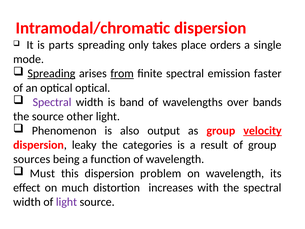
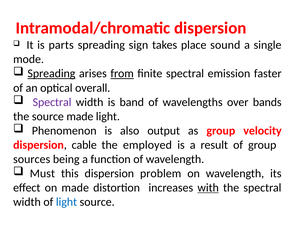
only: only -> sign
orders: orders -> sound
optical optical: optical -> overall
source other: other -> made
velocity underline: present -> none
leaky: leaky -> cable
categories: categories -> employed
on much: much -> made
with underline: none -> present
light at (66, 202) colour: purple -> blue
